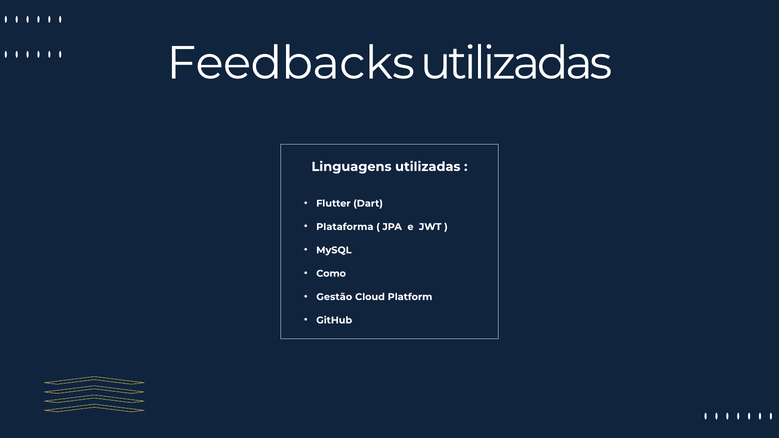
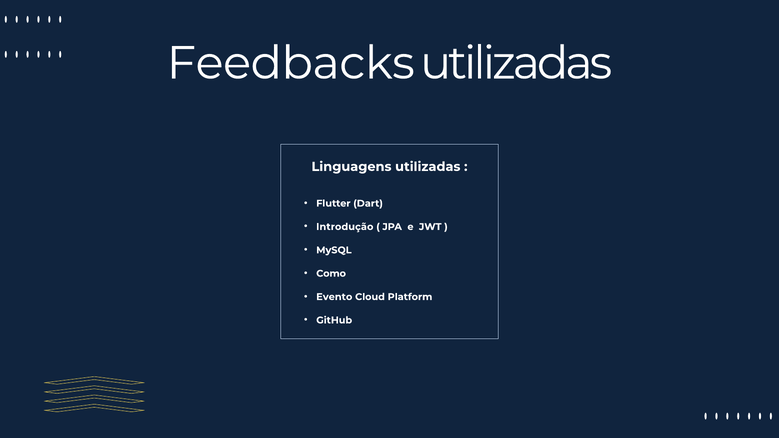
Plataforma: Plataforma -> Introdução
Gestão: Gestão -> Evento
